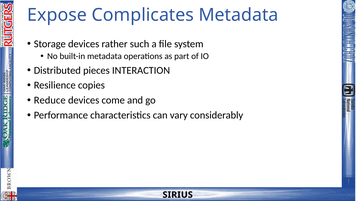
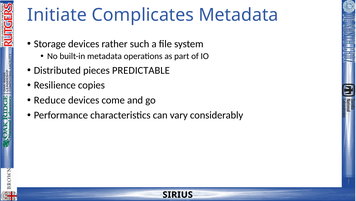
Expose: Expose -> Initiate
INTERACTION: INTERACTION -> PREDICTABLE
